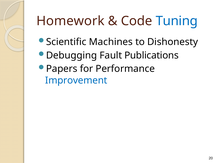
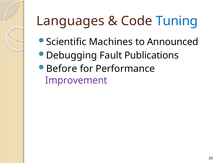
Homework: Homework -> Languages
Dishonesty: Dishonesty -> Announced
Papers: Papers -> Before
Improvement colour: blue -> purple
